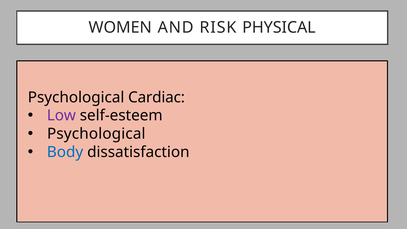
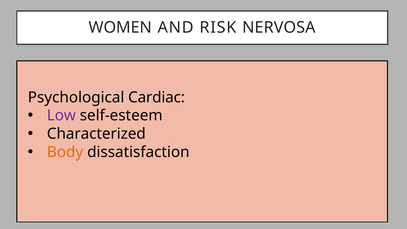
PHYSICAL: PHYSICAL -> NERVOSA
Psychological at (96, 134): Psychological -> Characterized
Body colour: blue -> orange
